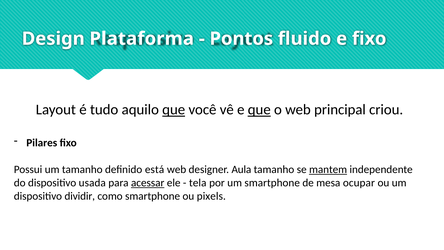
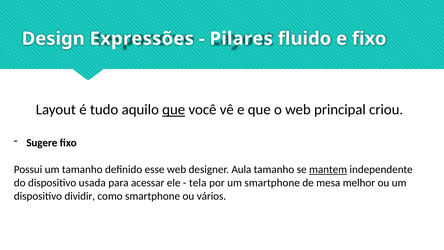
Plataforma: Plataforma -> Expressões
Pontos: Pontos -> Pilares
que at (259, 110) underline: present -> none
Pilares: Pilares -> Sugere
está: está -> esse
acessar underline: present -> none
ocupar: ocupar -> melhor
pixels: pixels -> vários
